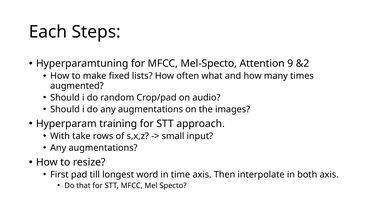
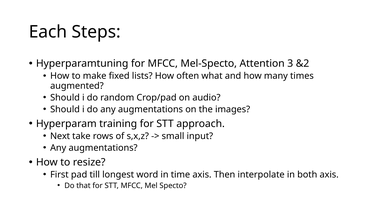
9: 9 -> 3
With: With -> Next
